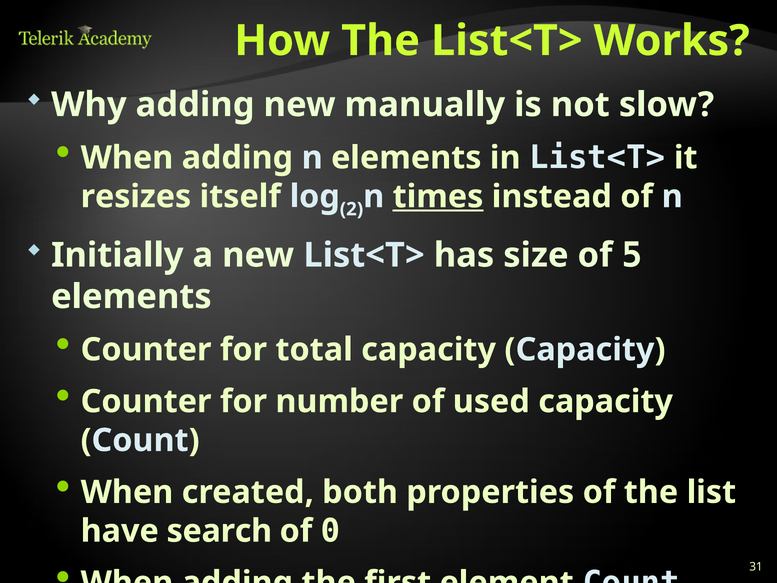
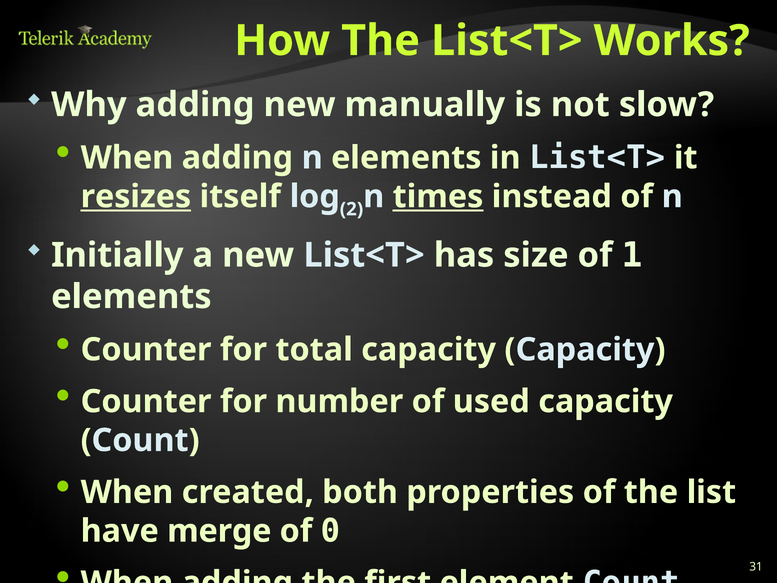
resizes underline: none -> present
of 5: 5 -> 1
search: search -> merge
